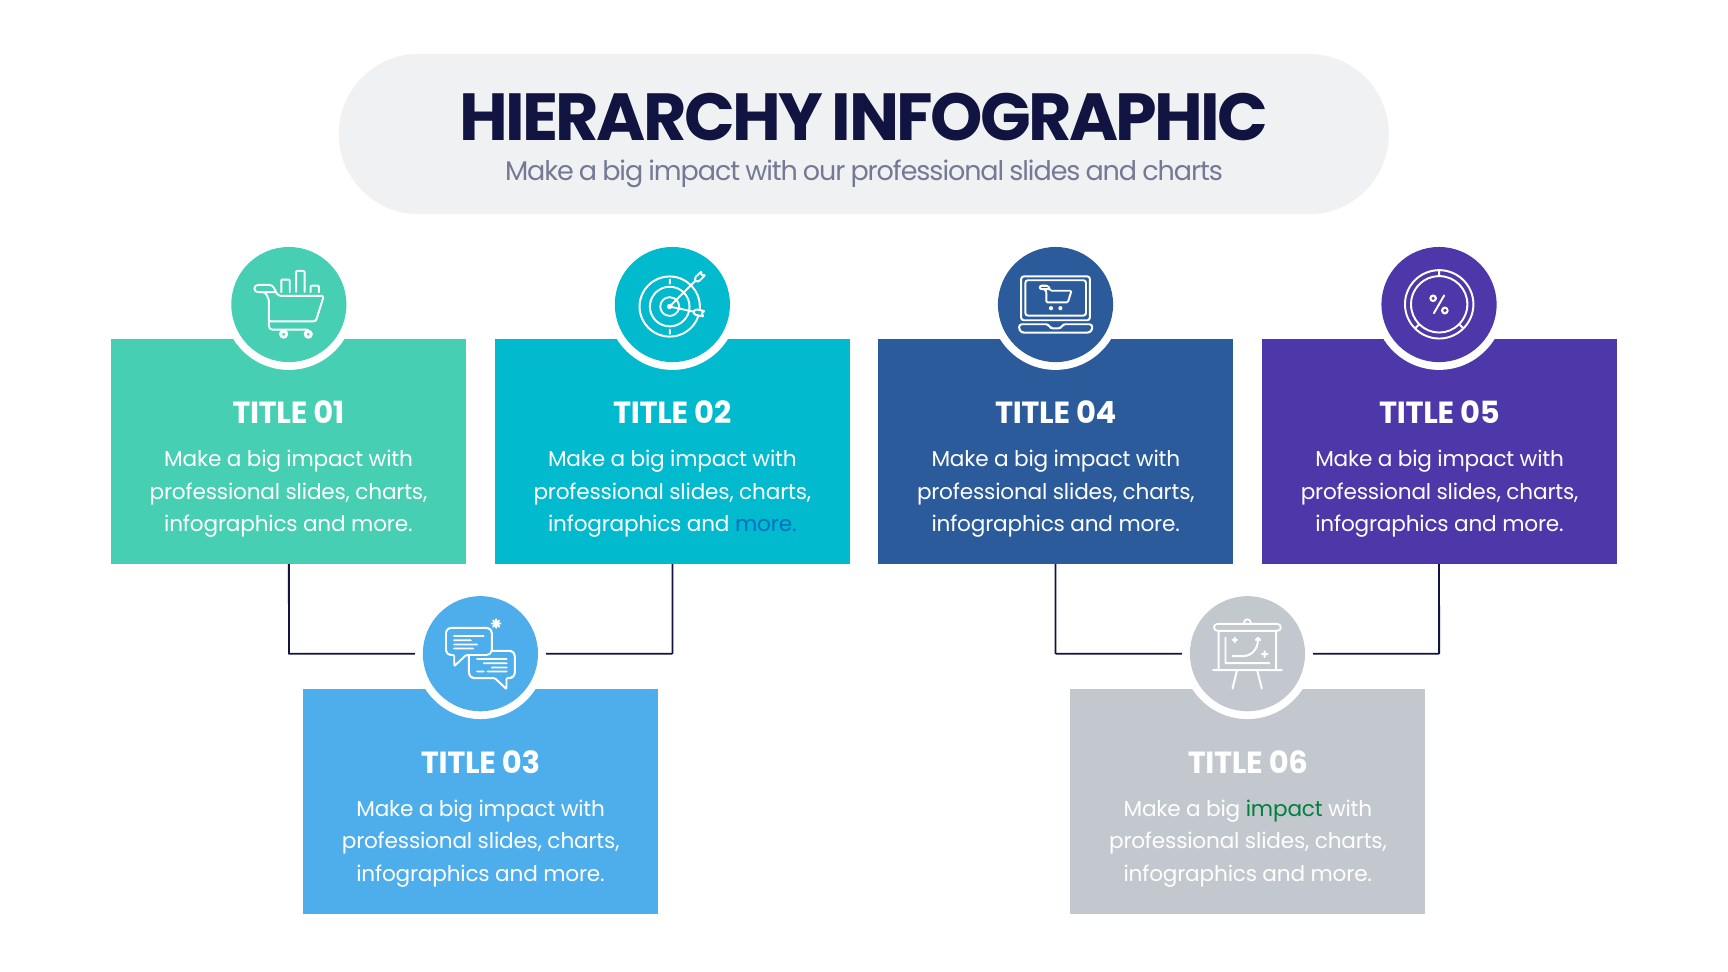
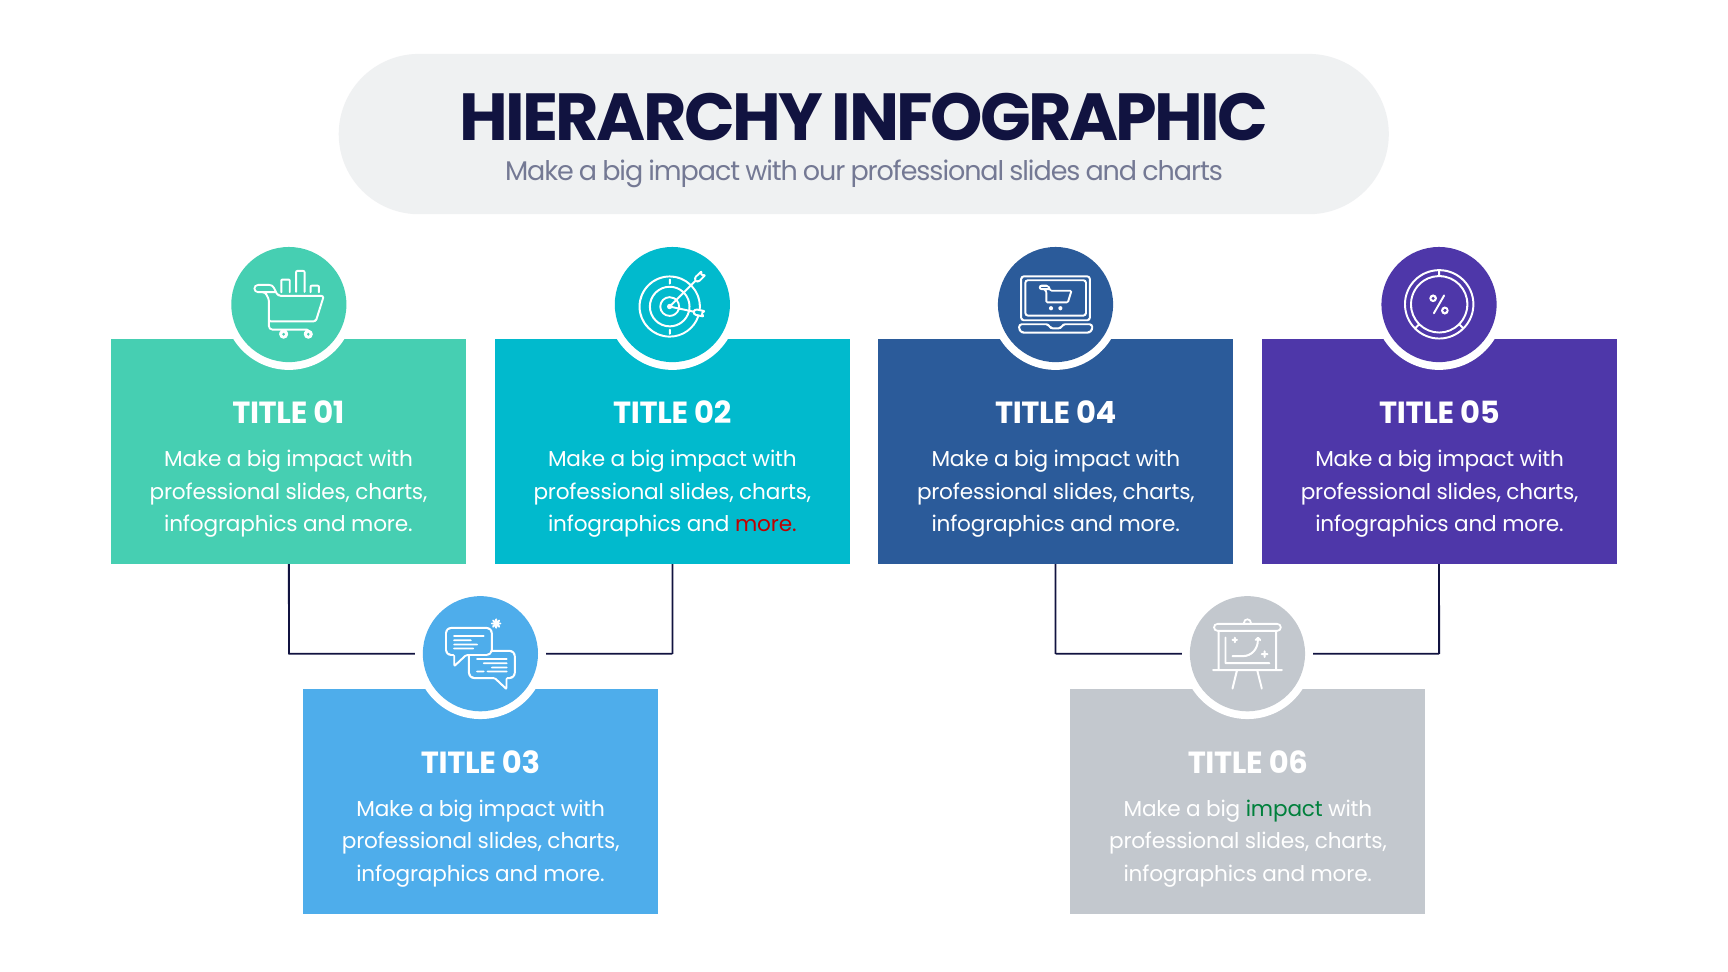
more at (766, 525) colour: blue -> red
